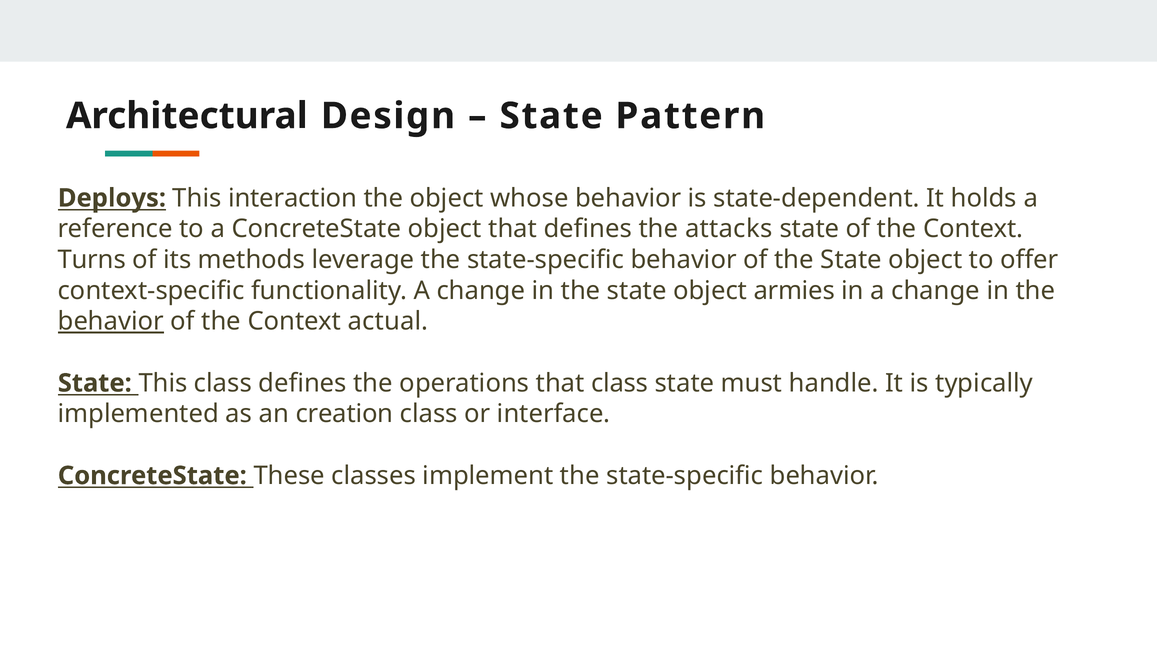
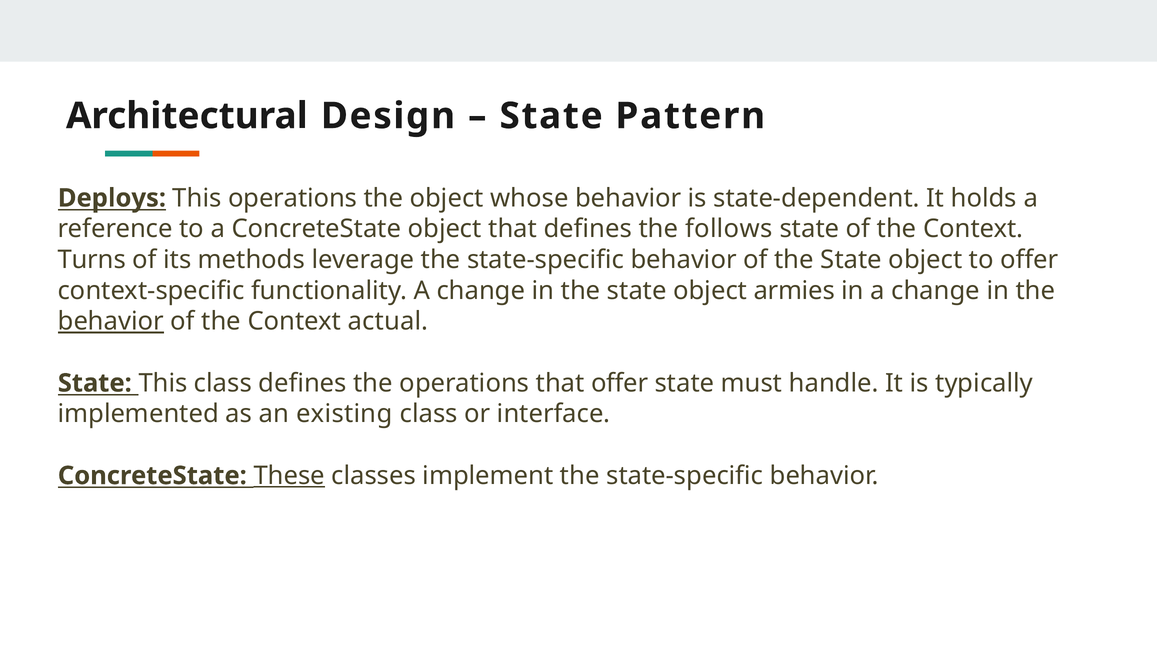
This interaction: interaction -> operations
attacks: attacks -> follows
that class: class -> offer
creation: creation -> existing
These underline: none -> present
